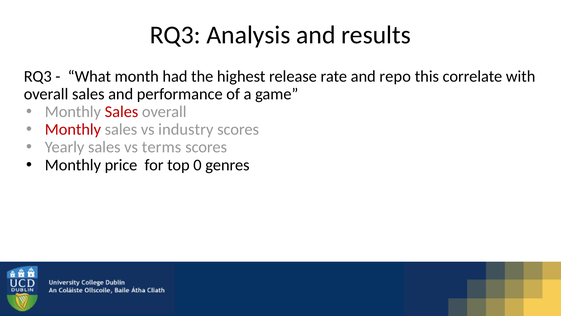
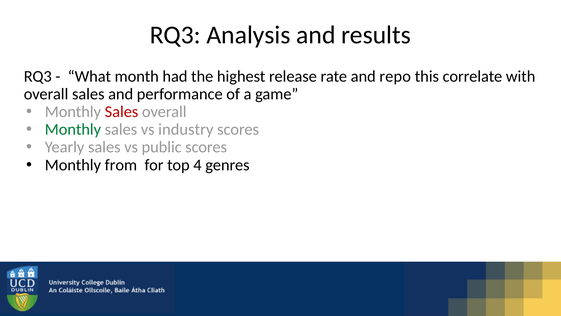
Monthly at (73, 129) colour: red -> green
terms: terms -> public
price: price -> from
0: 0 -> 4
